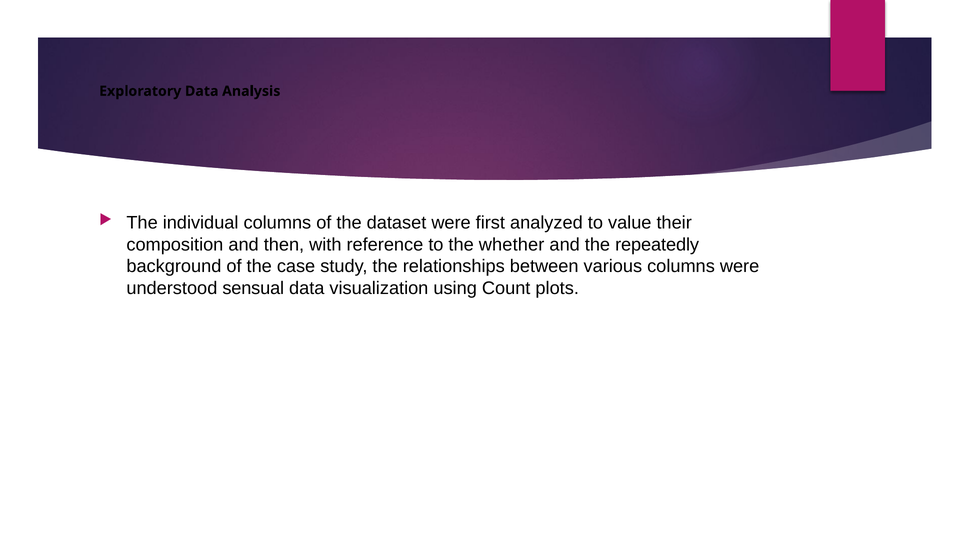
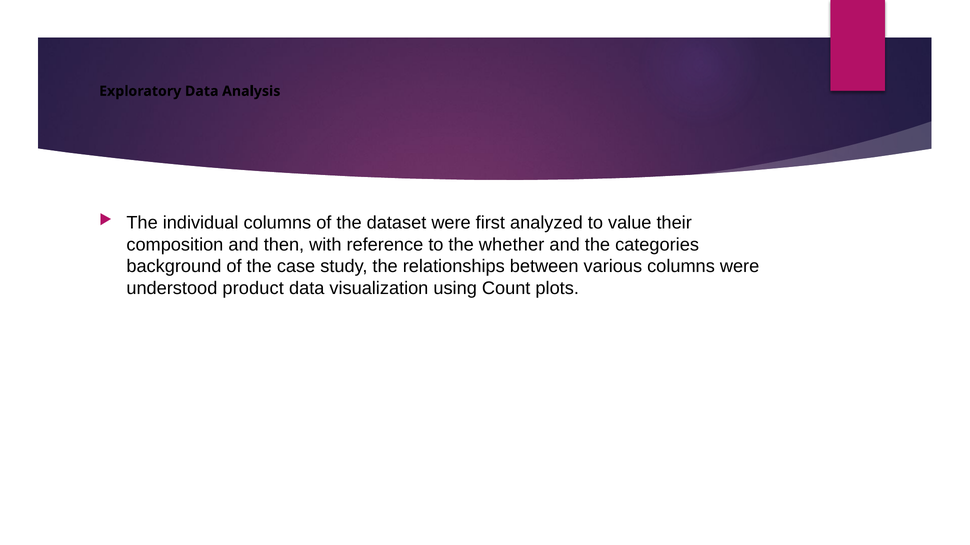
repeatedly: repeatedly -> categories
sensual: sensual -> product
